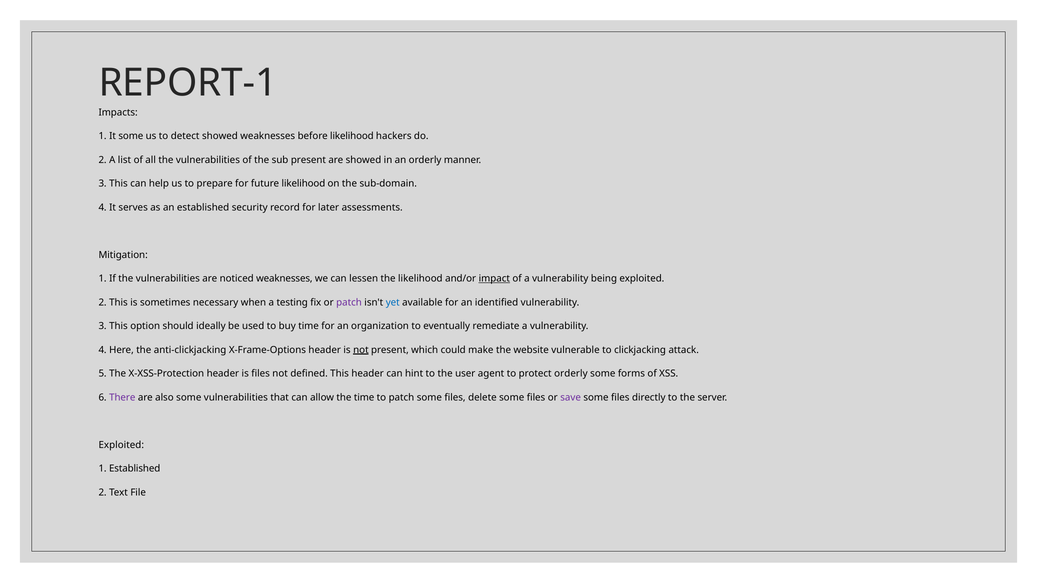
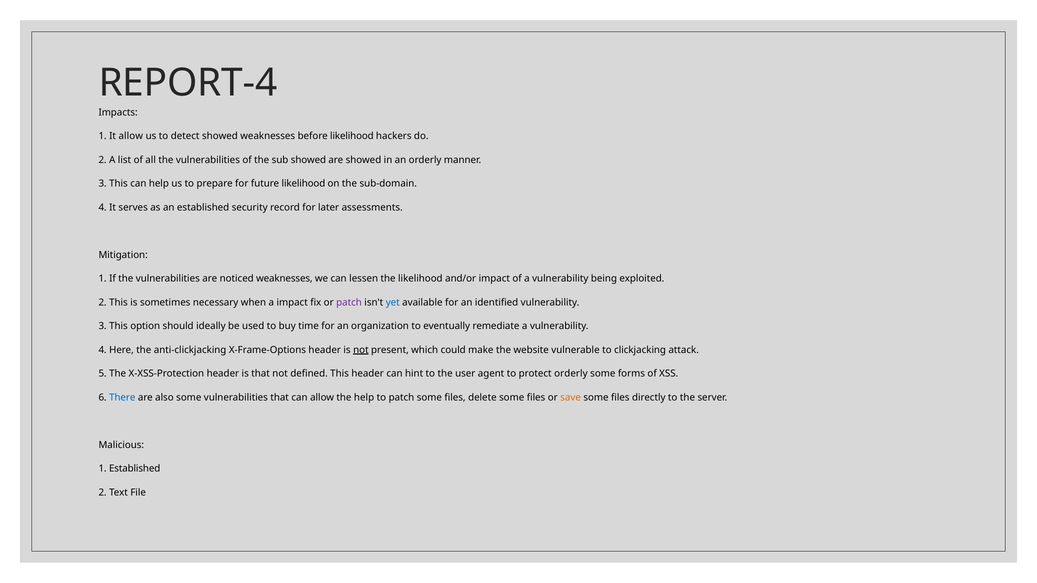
REPORT-1: REPORT-1 -> REPORT-4
It some: some -> allow
sub present: present -> showed
impact at (494, 279) underline: present -> none
a testing: testing -> impact
is files: files -> that
There colour: purple -> blue
the time: time -> help
save colour: purple -> orange
Exploited at (121, 445): Exploited -> Malicious
